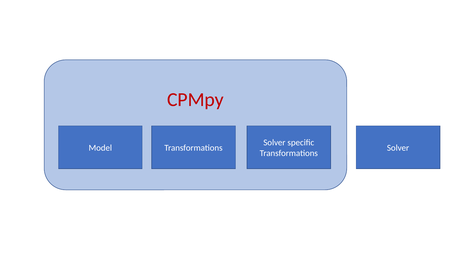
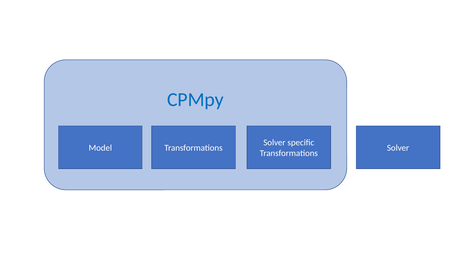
CPMpy colour: red -> blue
